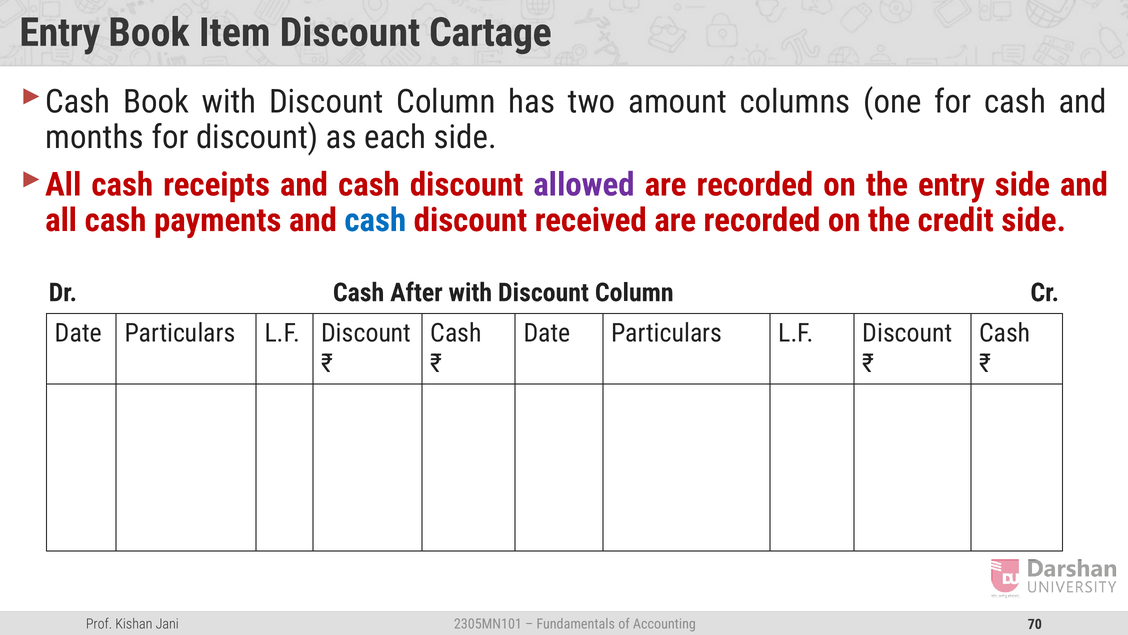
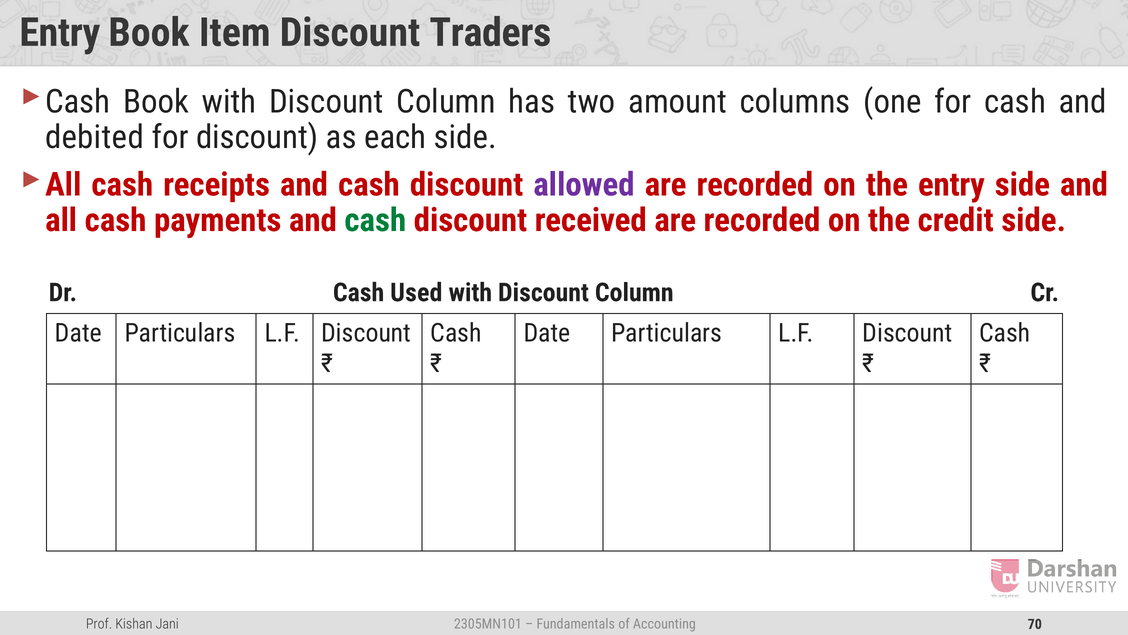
Cartage: Cartage -> Traders
months: months -> debited
cash at (375, 220) colour: blue -> green
After: After -> Used
